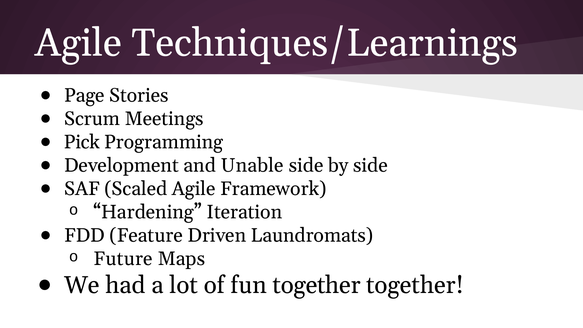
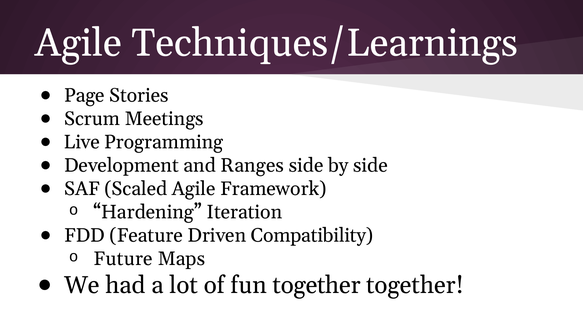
Pick: Pick -> Live
Unable: Unable -> Ranges
Laundromats: Laundromats -> Compatibility
